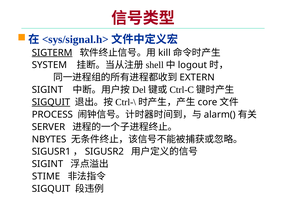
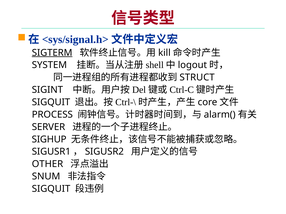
EXTERN: EXTERN -> STRUCT
SIGQUIT at (51, 102) underline: present -> none
NBYTES: NBYTES -> SIGHUP
SIGINT at (47, 164): SIGINT -> OTHER
STIME: STIME -> SNUM
